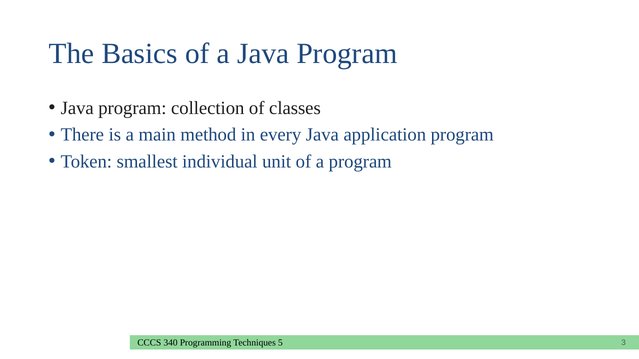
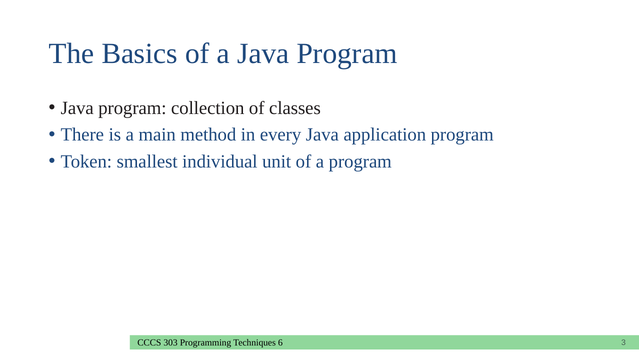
340: 340 -> 303
5: 5 -> 6
